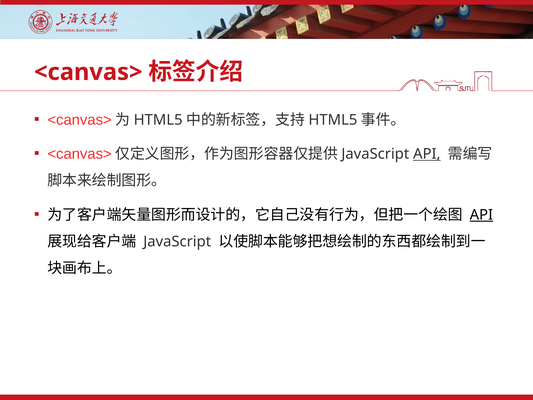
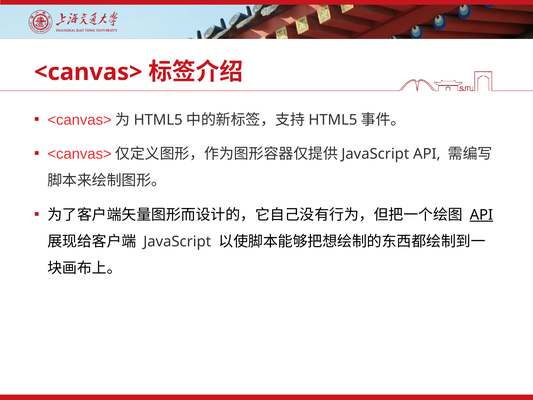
API at (427, 154) underline: present -> none
